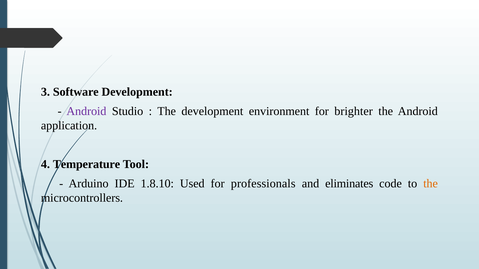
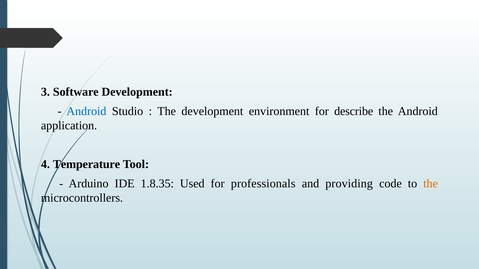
Android at (86, 111) colour: purple -> blue
brighter: brighter -> describe
1.8.10: 1.8.10 -> 1.8.35
eliminates: eliminates -> providing
